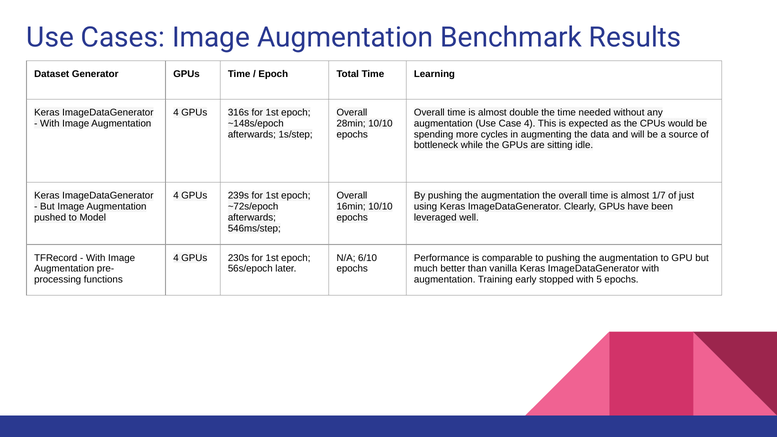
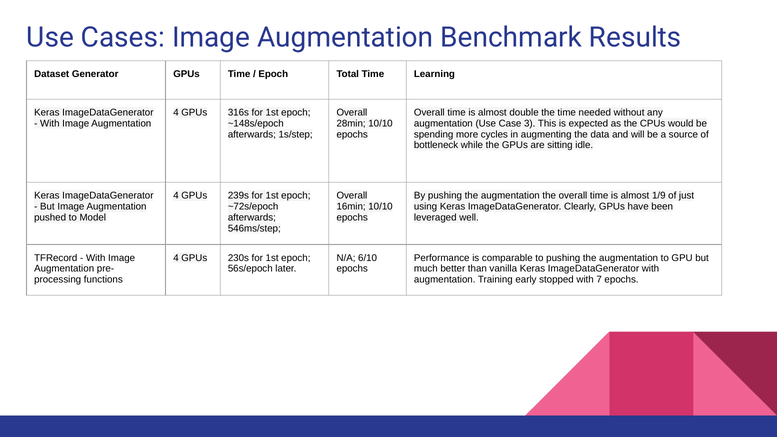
Case 4: 4 -> 3
1/7: 1/7 -> 1/9
5: 5 -> 7
